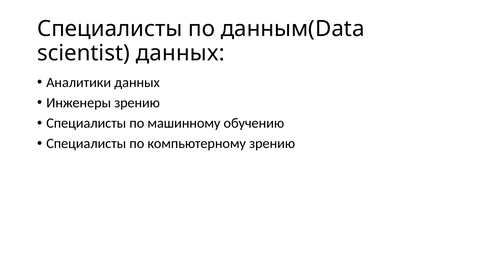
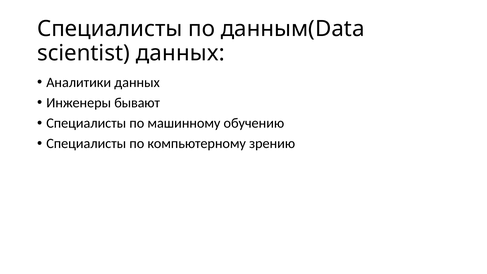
Инженеры зрению: зрению -> бывают
